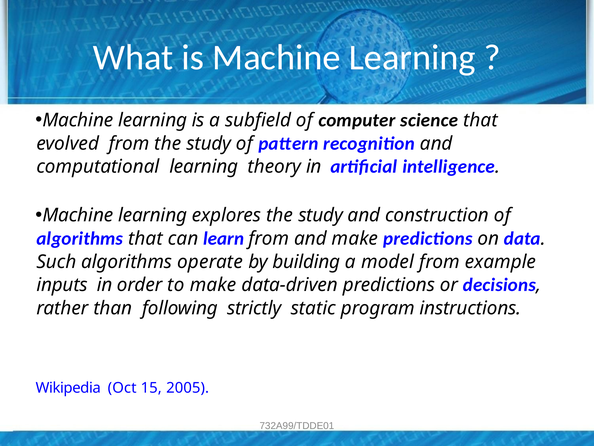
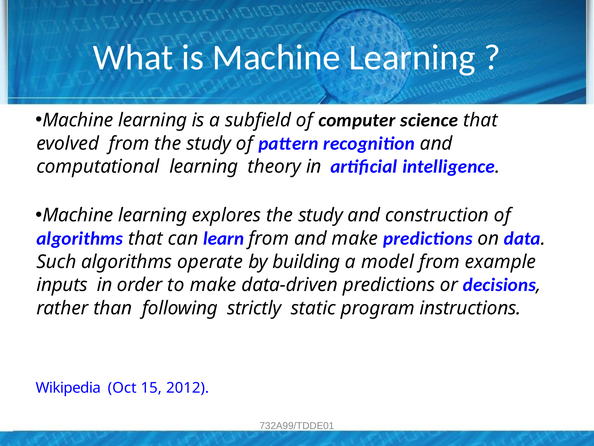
2005: 2005 -> 2012
